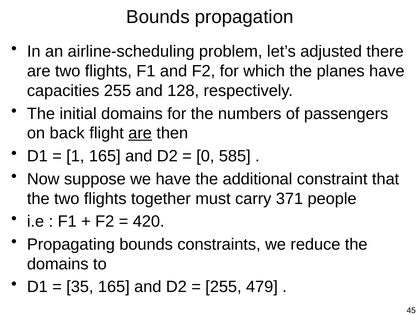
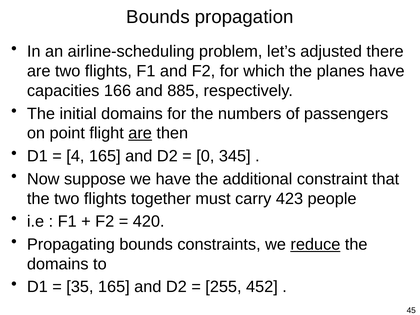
capacities 255: 255 -> 166
128: 128 -> 885
back: back -> point
1: 1 -> 4
585: 585 -> 345
371: 371 -> 423
reduce underline: none -> present
479: 479 -> 452
